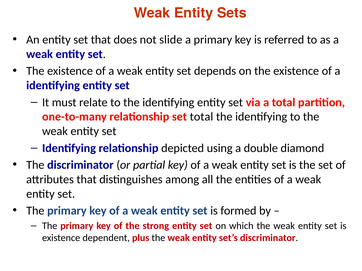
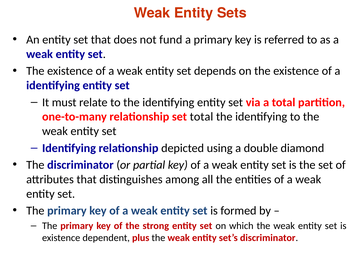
slide: slide -> fund
